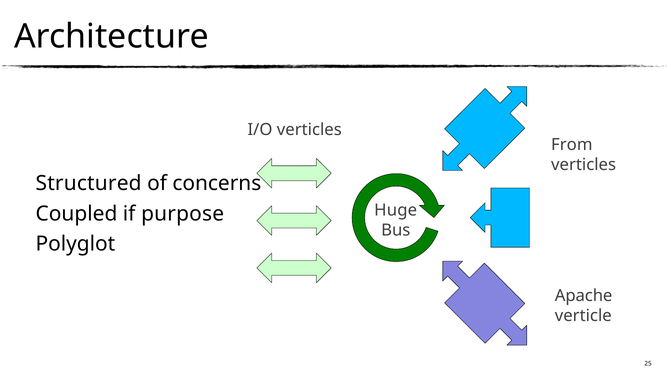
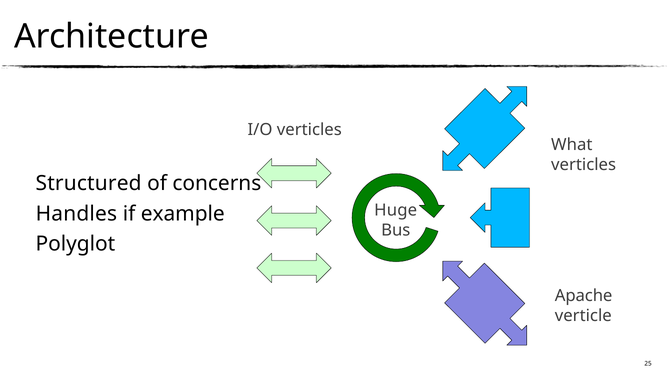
From: From -> What
Coupled: Coupled -> Handles
purpose: purpose -> example
